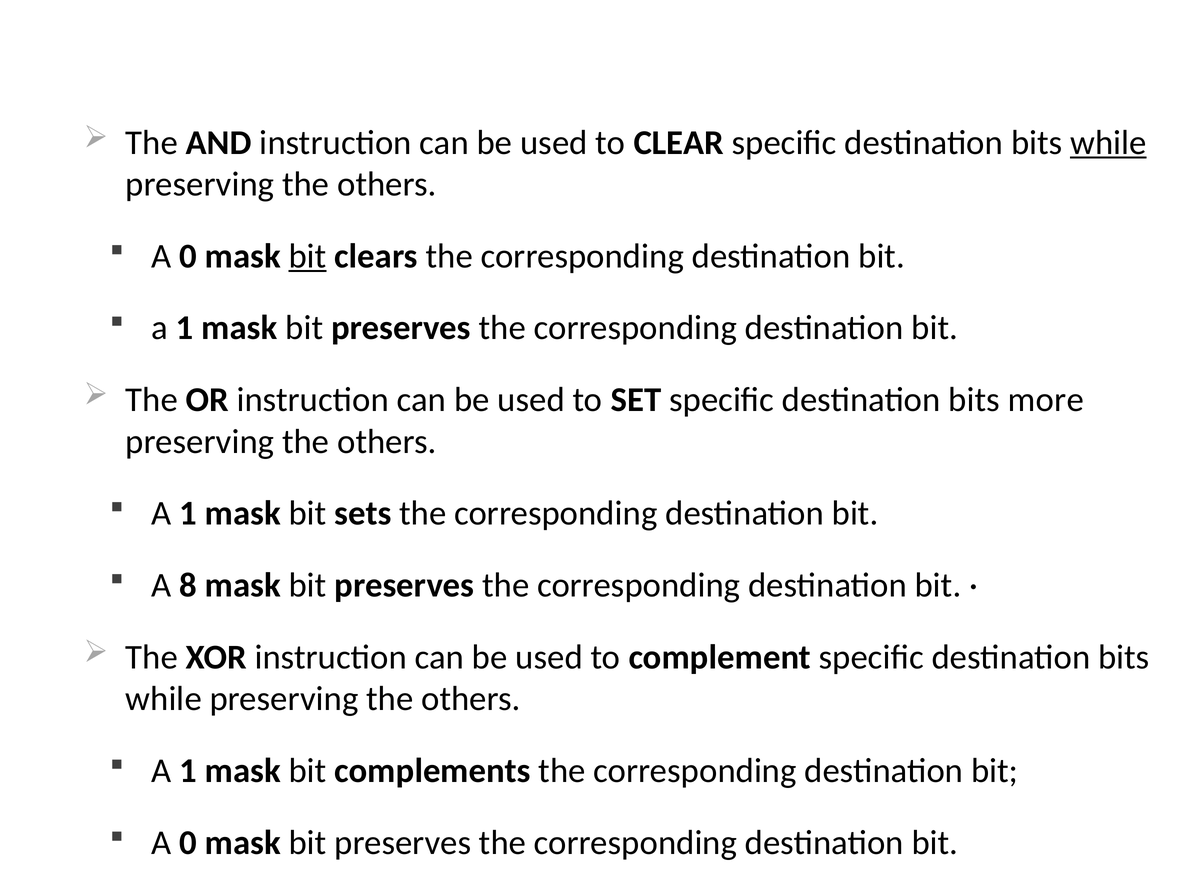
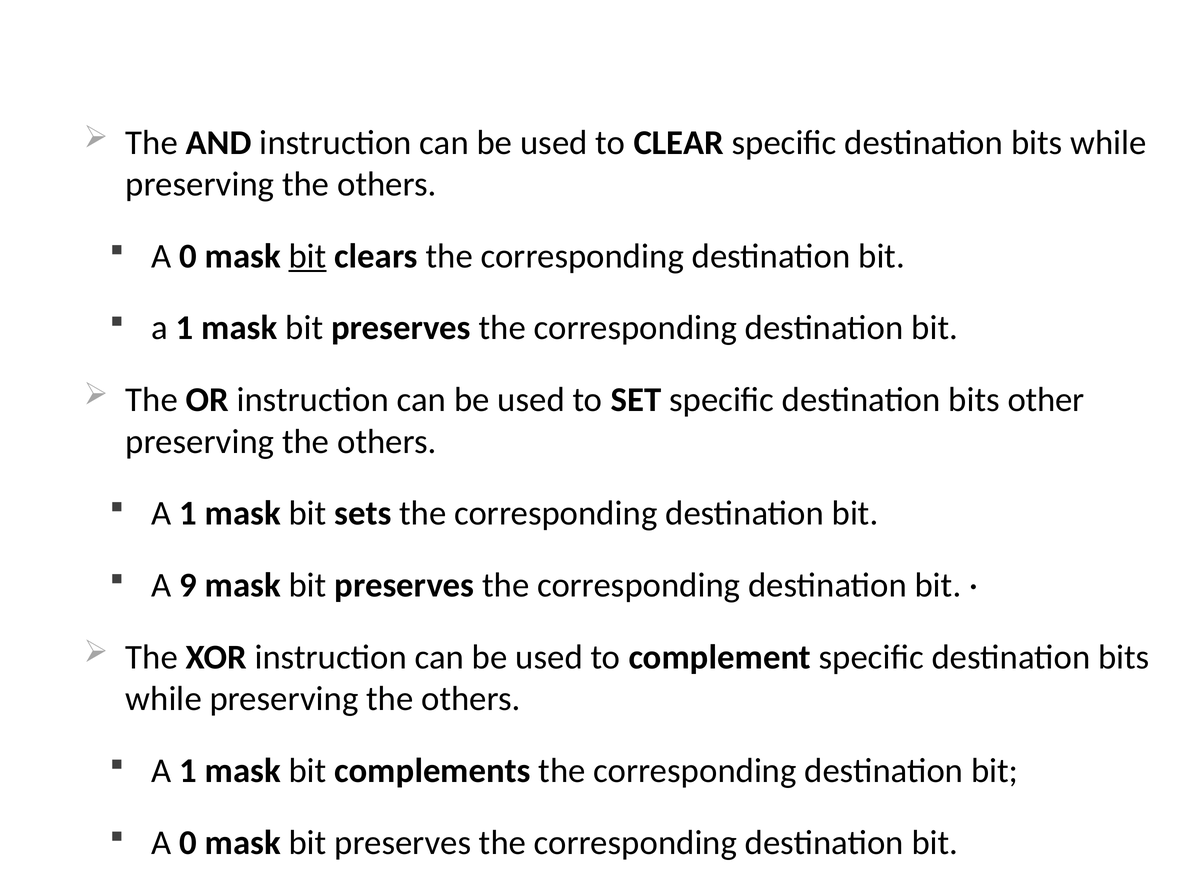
while at (1108, 143) underline: present -> none
more: more -> other
8: 8 -> 9
